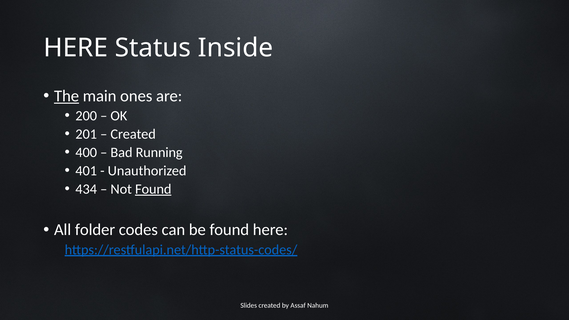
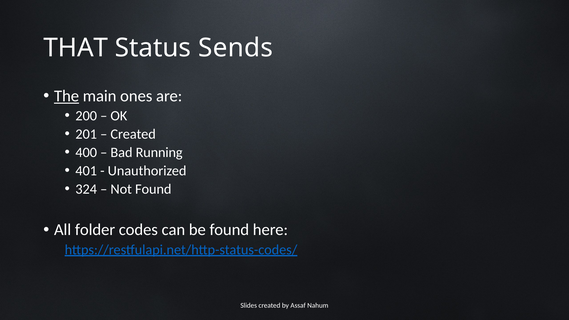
HERE at (76, 48): HERE -> THAT
Inside: Inside -> Sends
434: 434 -> 324
Found at (153, 189) underline: present -> none
